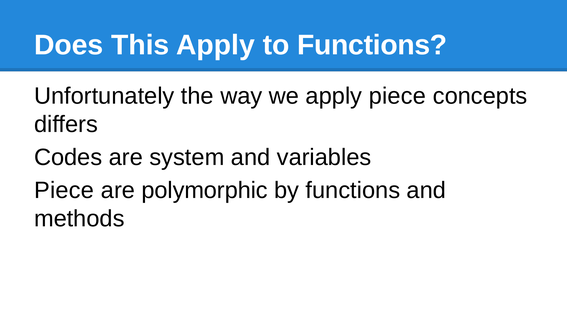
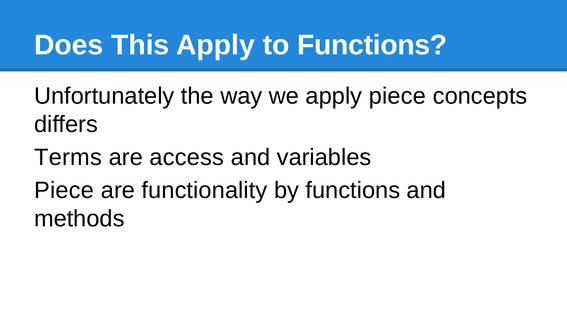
Codes: Codes -> Terms
system: system -> access
polymorphic: polymorphic -> functionality
